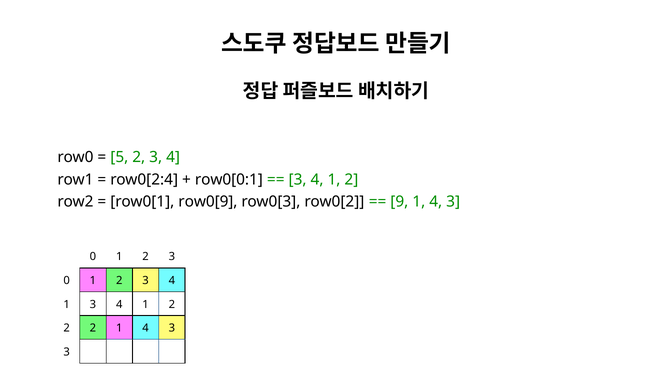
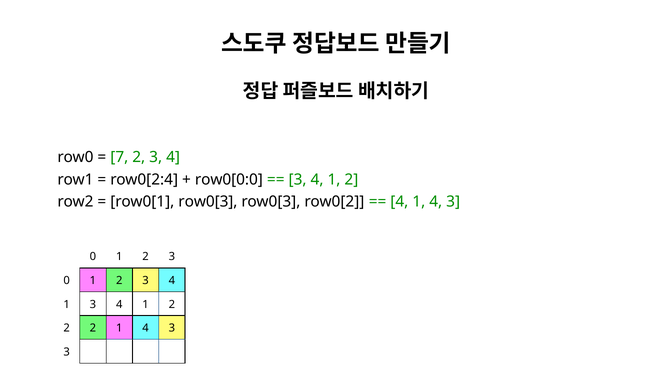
5: 5 -> 7
row0[0:1: row0[0:1 -> row0[0:0
row0[1 row0[9: row0[9 -> row0[3
9 at (399, 202): 9 -> 4
